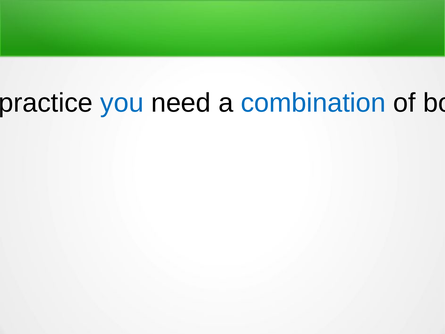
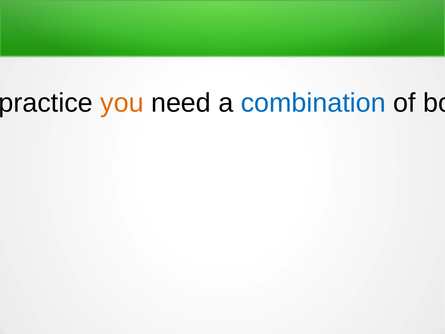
you colour: blue -> orange
